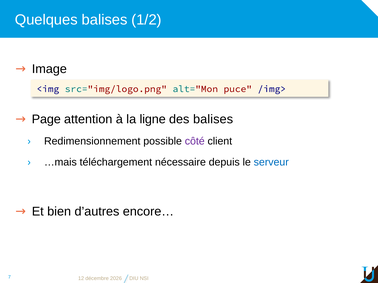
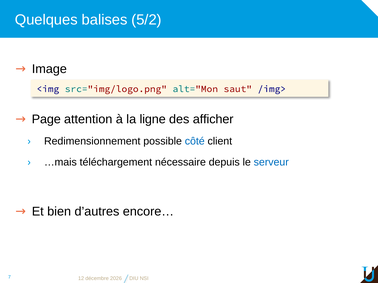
1/2: 1/2 -> 5/2
puce: puce -> saut
des balises: balises -> afficher
côté colour: purple -> blue
